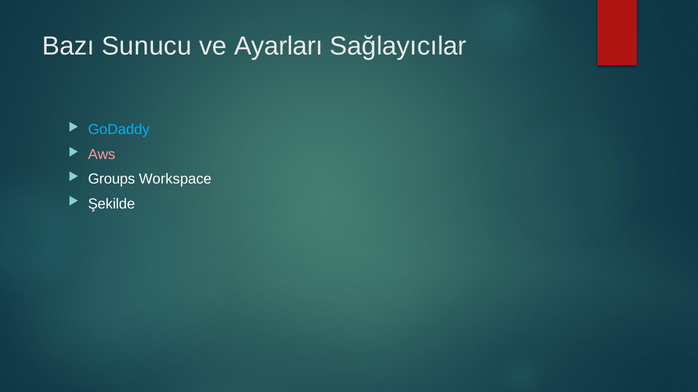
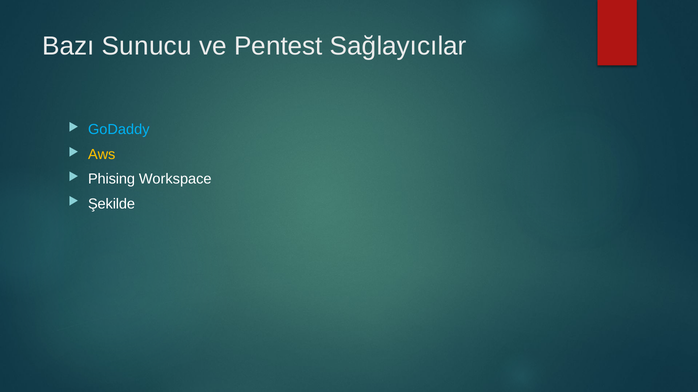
Ayarları: Ayarları -> Pentest
Aws colour: pink -> yellow
Groups: Groups -> Phising
